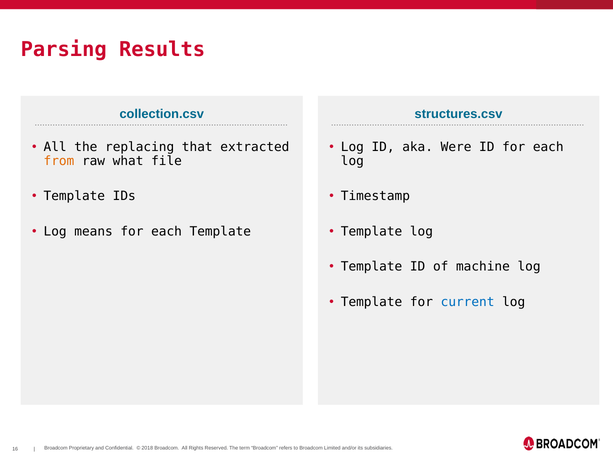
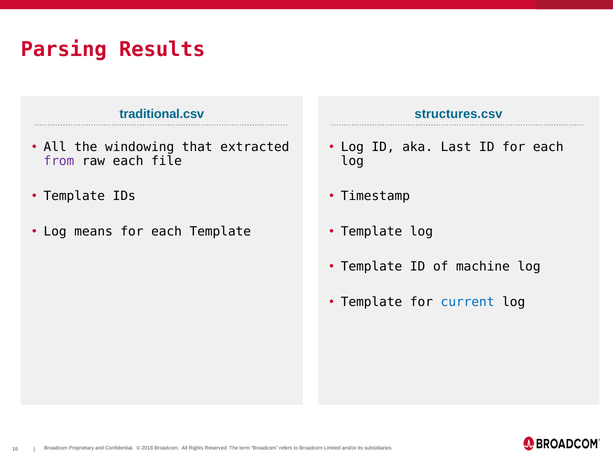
collection.csv: collection.csv -> traditional.csv
replacing: replacing -> windowing
Were: Were -> Last
from colour: orange -> purple
raw what: what -> each
